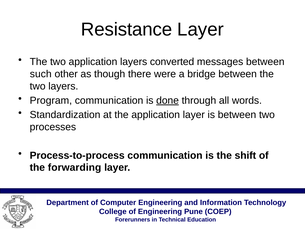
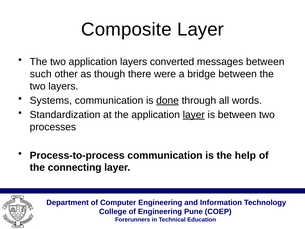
Resistance: Resistance -> Composite
Program: Program -> Systems
layer at (194, 115) underline: none -> present
shift: shift -> help
forwarding: forwarding -> connecting
